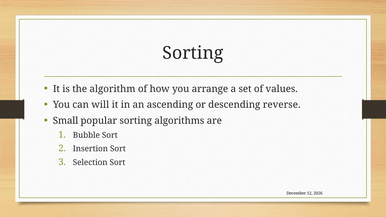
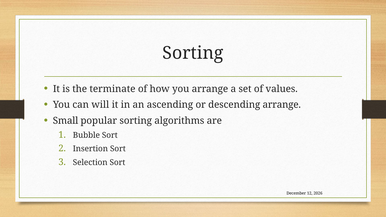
algorithm: algorithm -> terminate
descending reverse: reverse -> arrange
